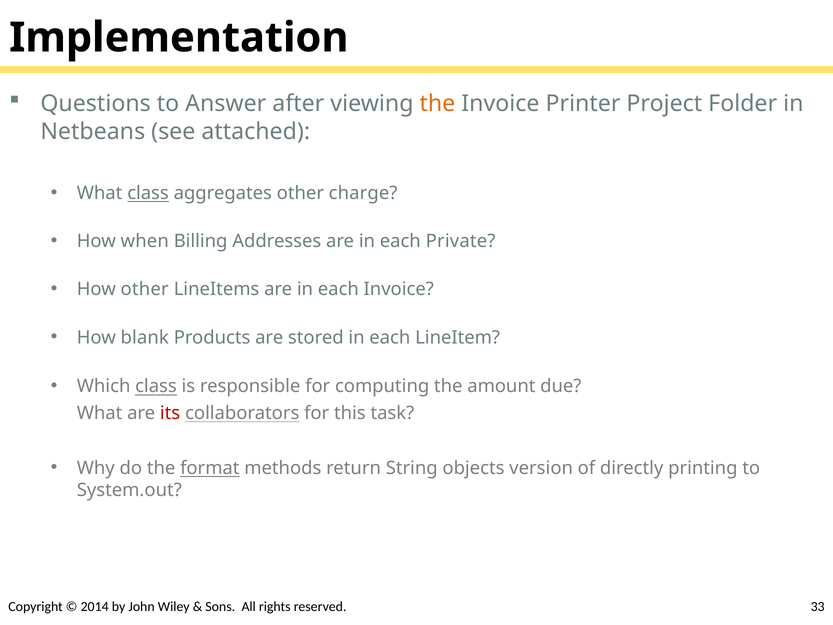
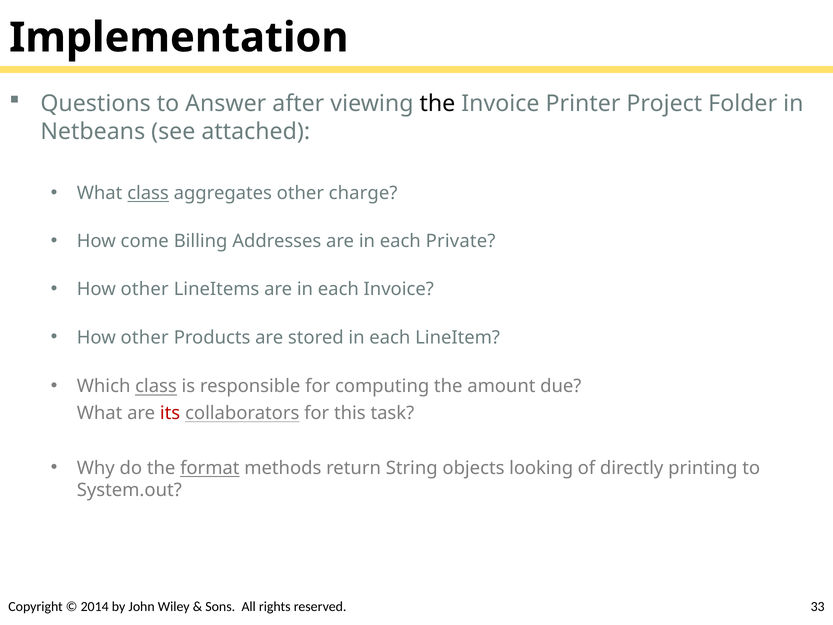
the at (437, 104) colour: orange -> black
when: when -> come
blank at (145, 337): blank -> other
version: version -> looking
